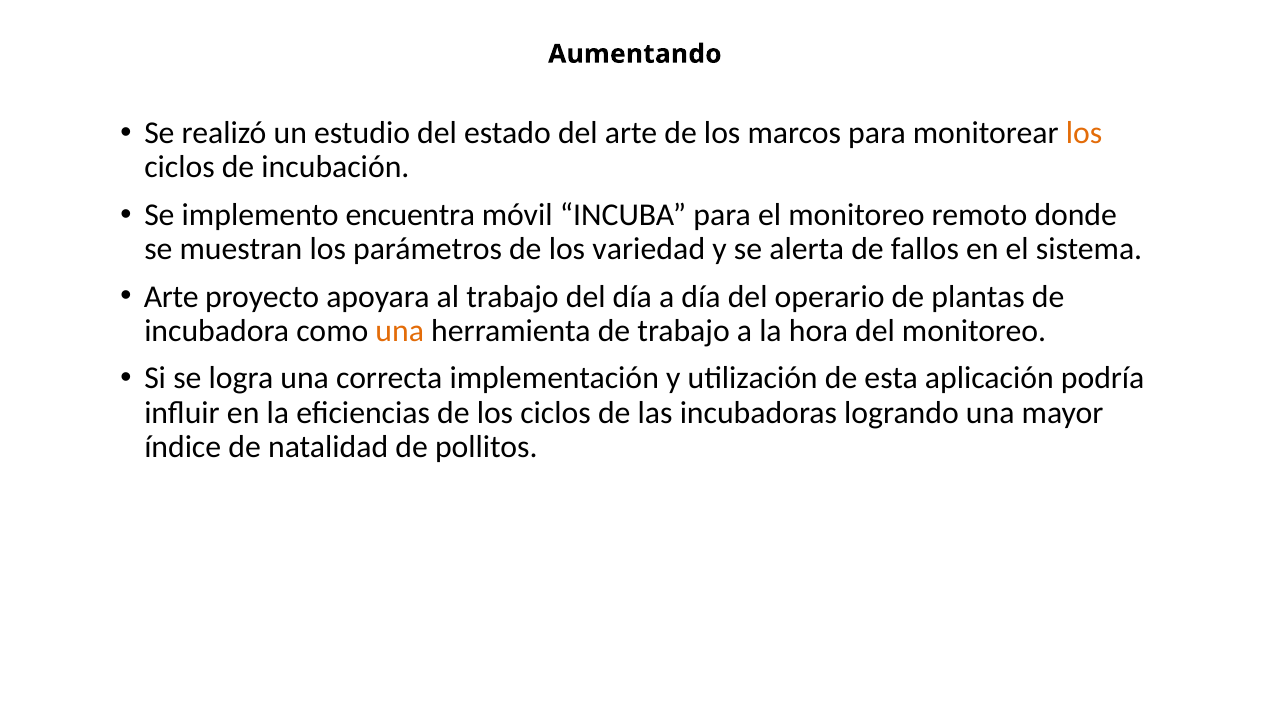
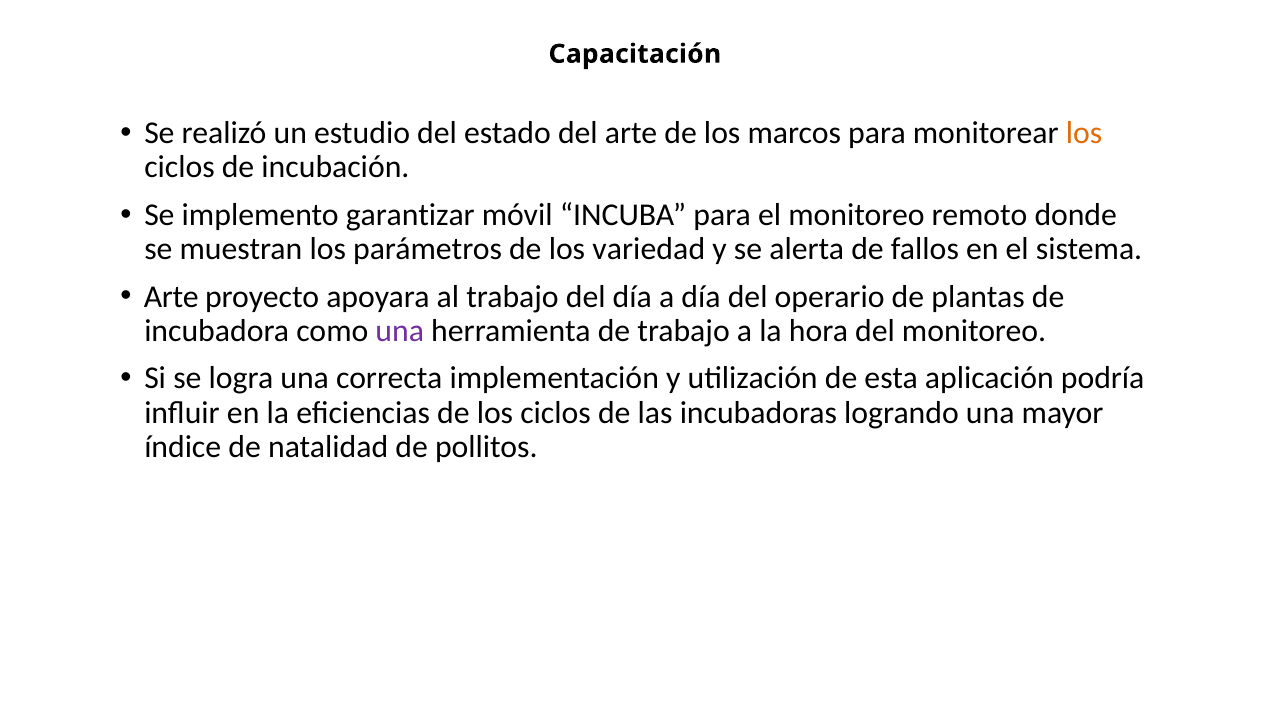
Aumentando: Aumentando -> Capacitación
encuentra: encuentra -> garantizar
una at (400, 331) colour: orange -> purple
